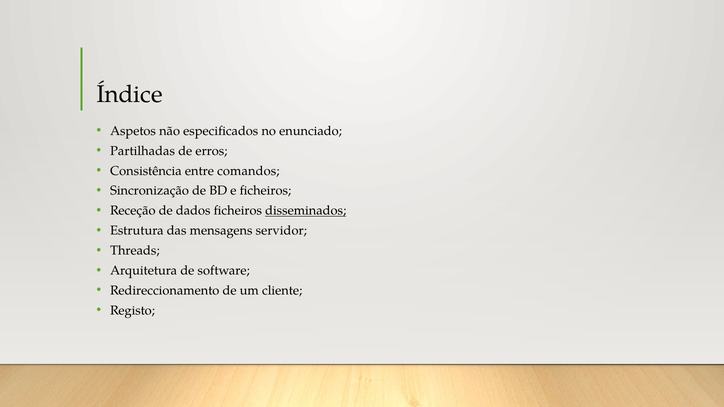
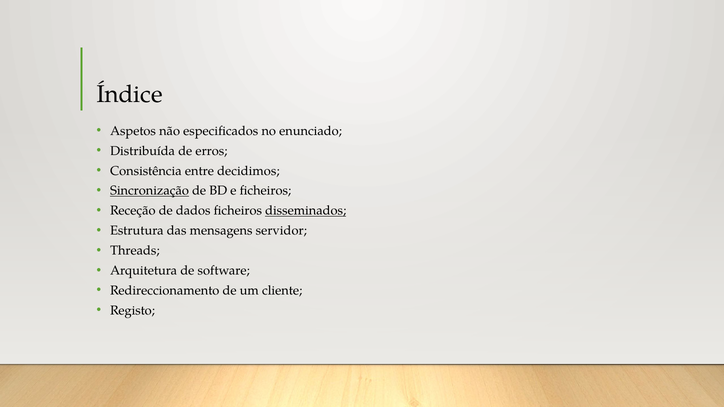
Partilhadas: Partilhadas -> Distribuída
comandos: comandos -> decidimos
Sincronização underline: none -> present
